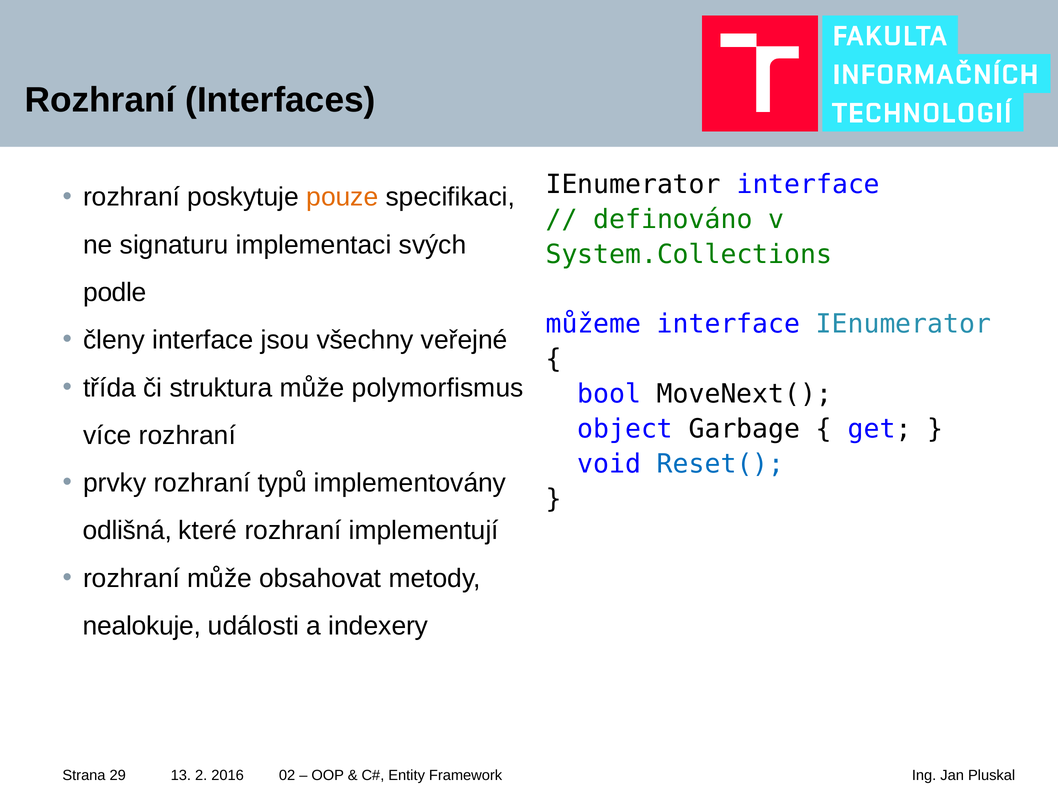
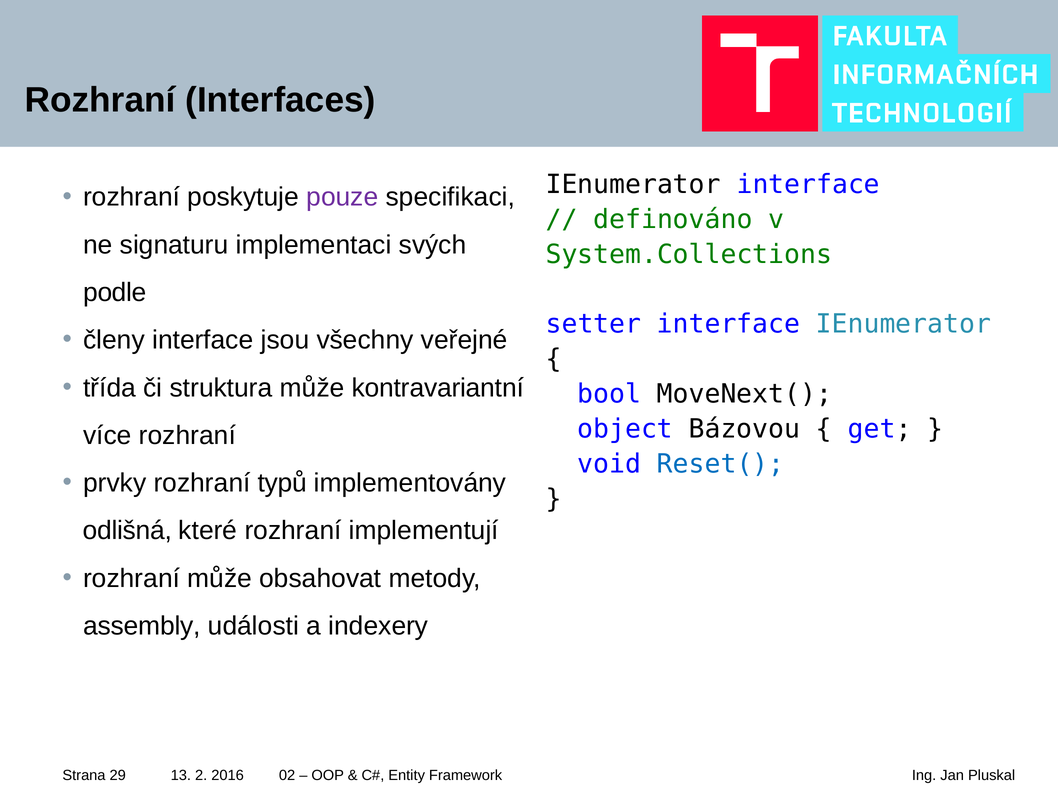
pouze colour: orange -> purple
můžeme: můžeme -> setter
polymorfismus: polymorfismus -> kontravariantní
Garbage: Garbage -> Bázovou
nealokuje: nealokuje -> assembly
